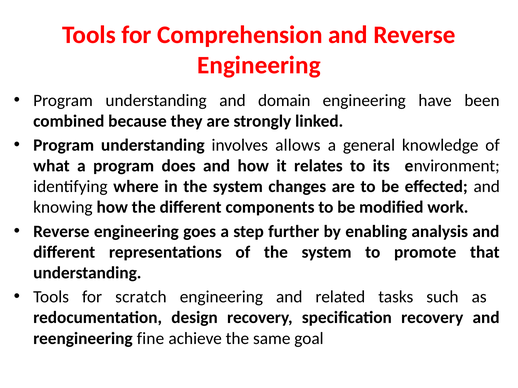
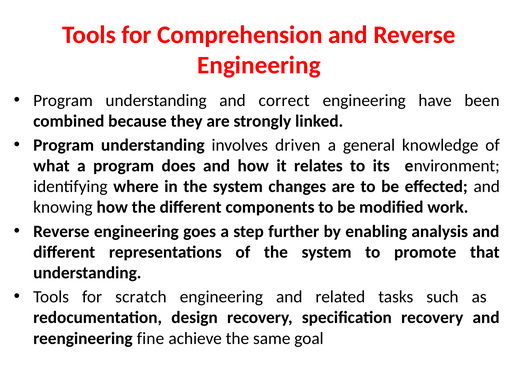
domain: domain -> correct
allows: allows -> driven
